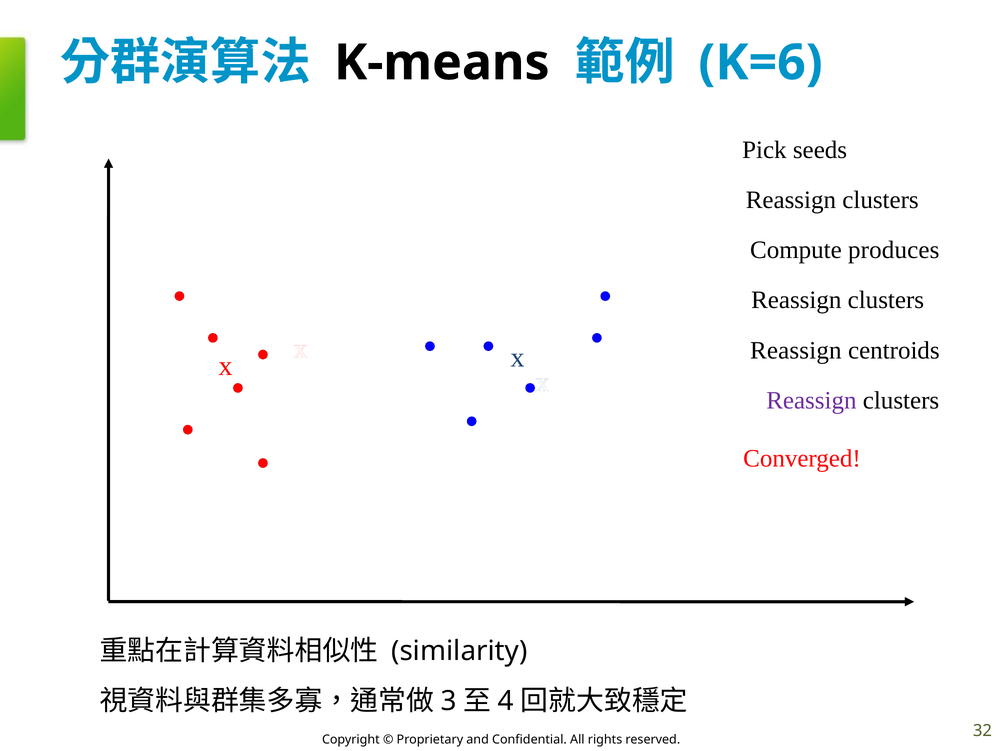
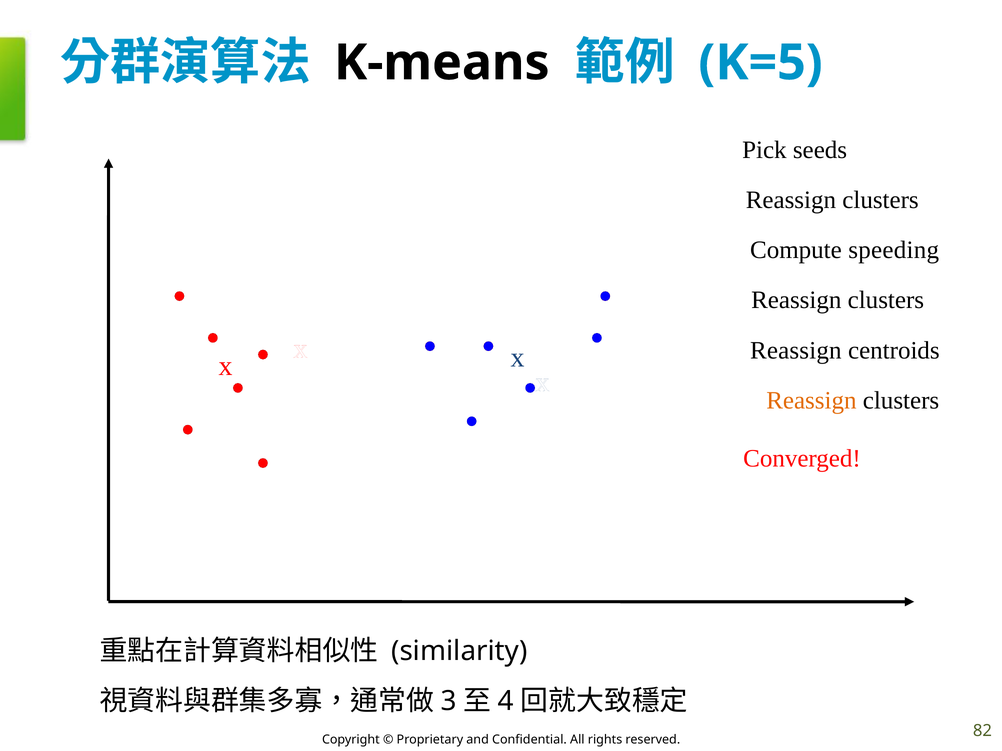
K=6: K=6 -> K=5
produces: produces -> speeding
Reassign at (811, 401) colour: purple -> orange
32: 32 -> 82
